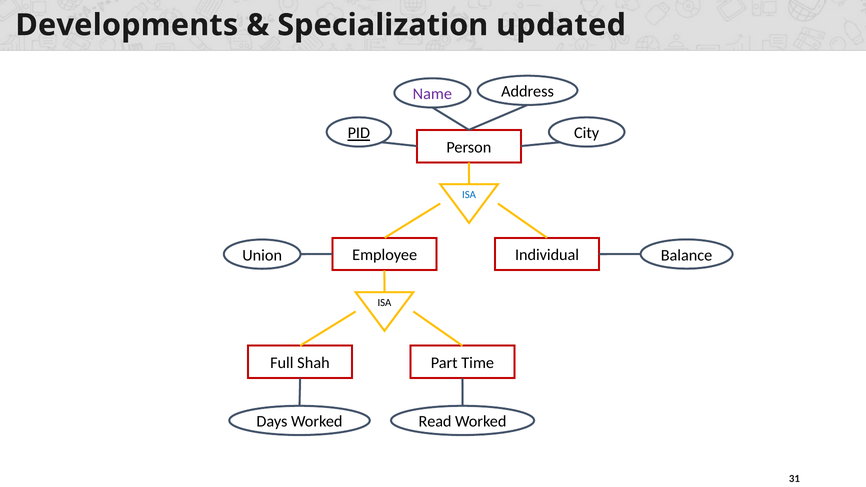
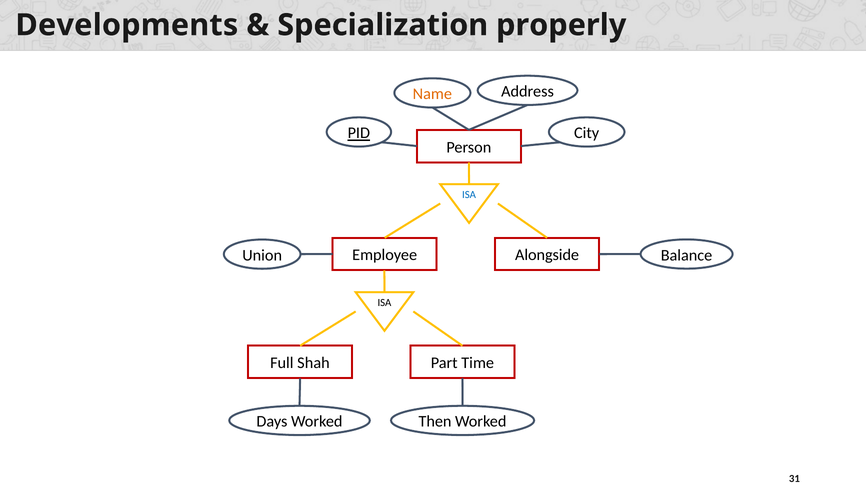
updated: updated -> properly
Name colour: purple -> orange
Individual: Individual -> Alongside
Read: Read -> Then
